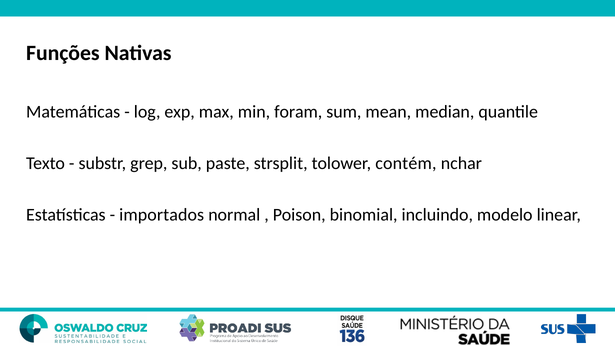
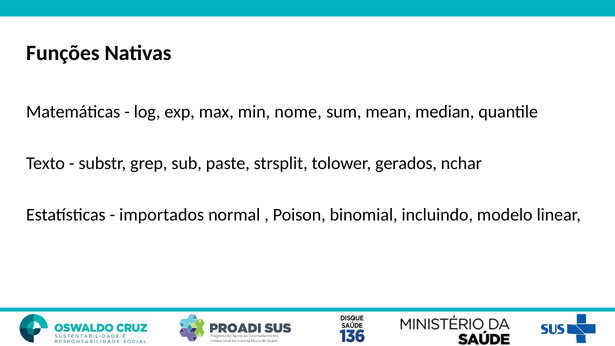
foram: foram -> nome
contém: contém -> gerados
